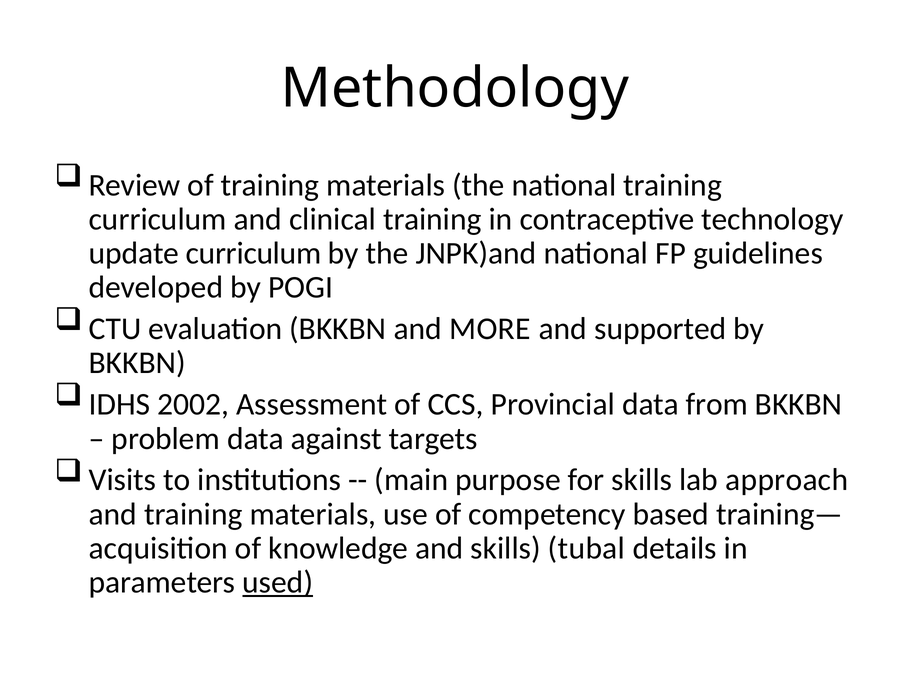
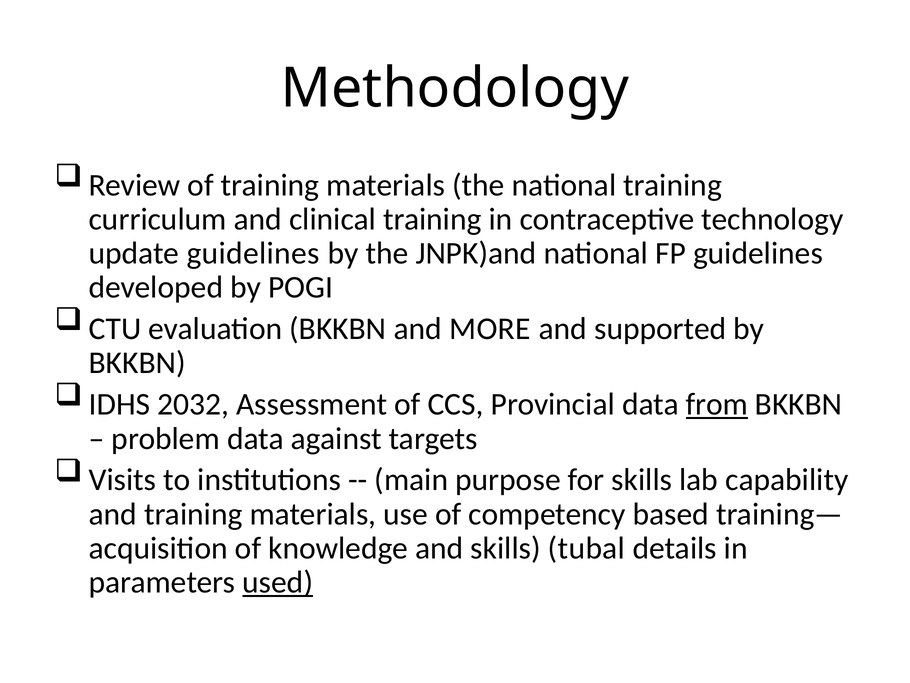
update curriculum: curriculum -> guidelines
2002: 2002 -> 2032
from underline: none -> present
approach: approach -> capability
